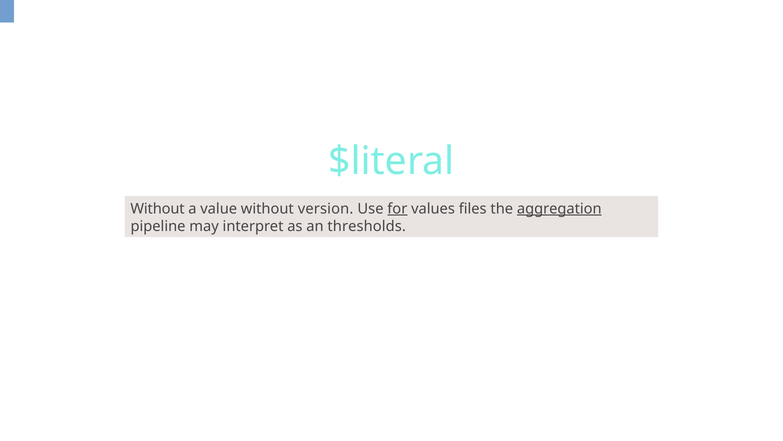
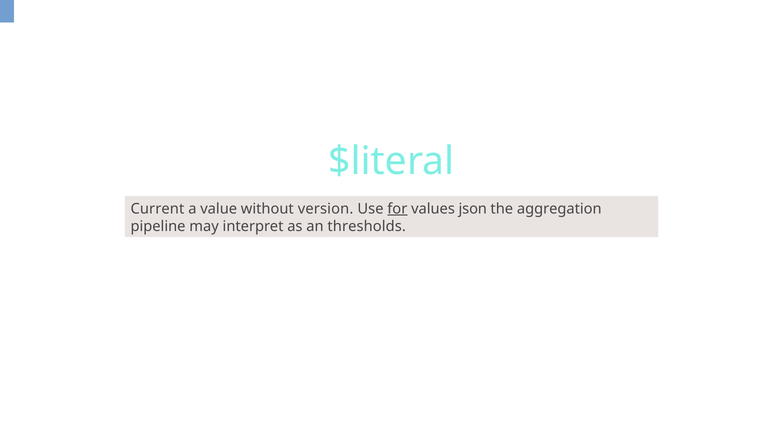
Without at (158, 208): Without -> Current
files: files -> json
aggregation underline: present -> none
